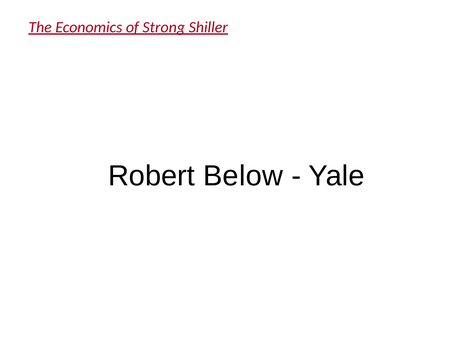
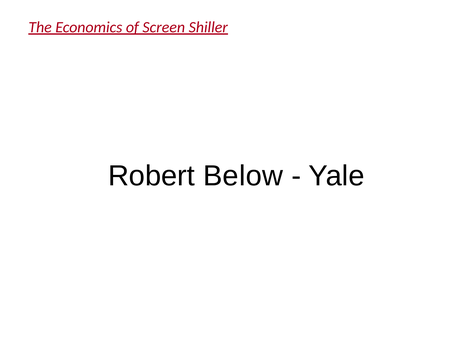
Strong: Strong -> Screen
